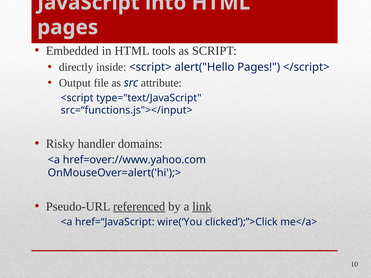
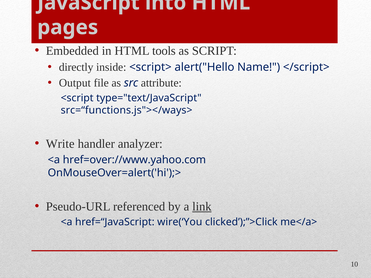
alert("Hello Pages: Pages -> Name
src=“functions.js"></input>: src=“functions.js"></input> -> src=“functions.js"></ways>
Risky: Risky -> Write
domains: domains -> analyzer
referenced underline: present -> none
